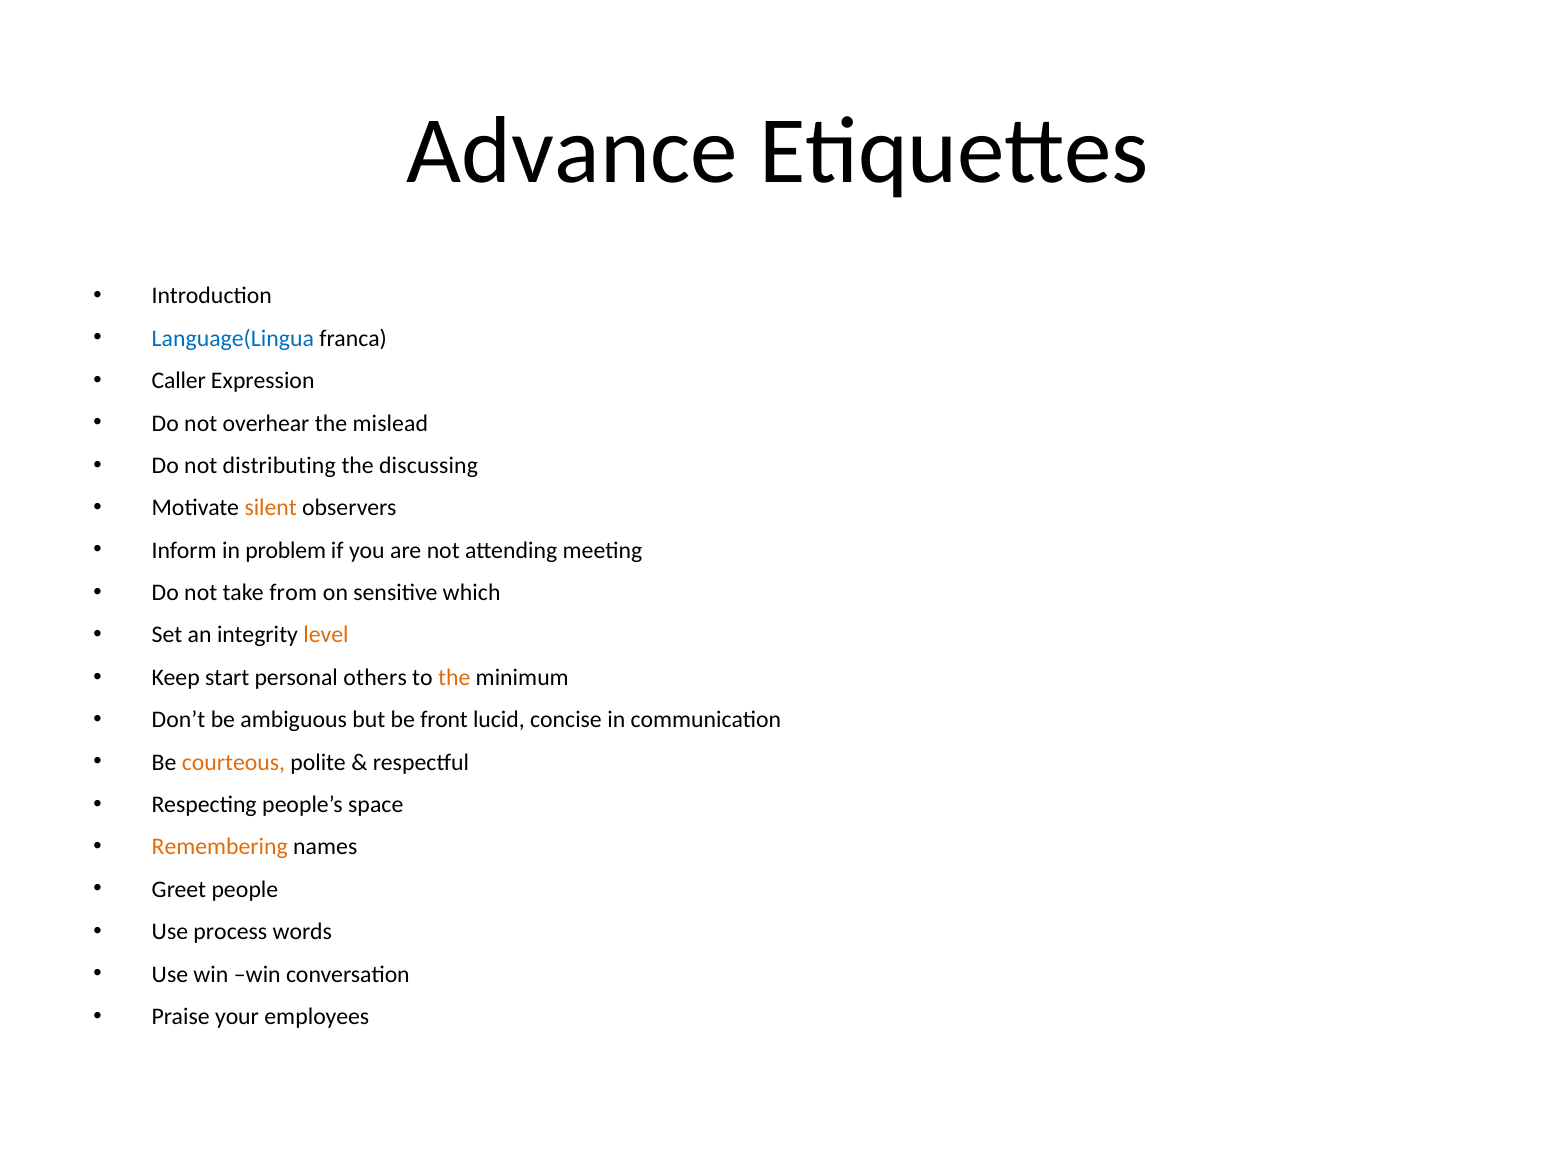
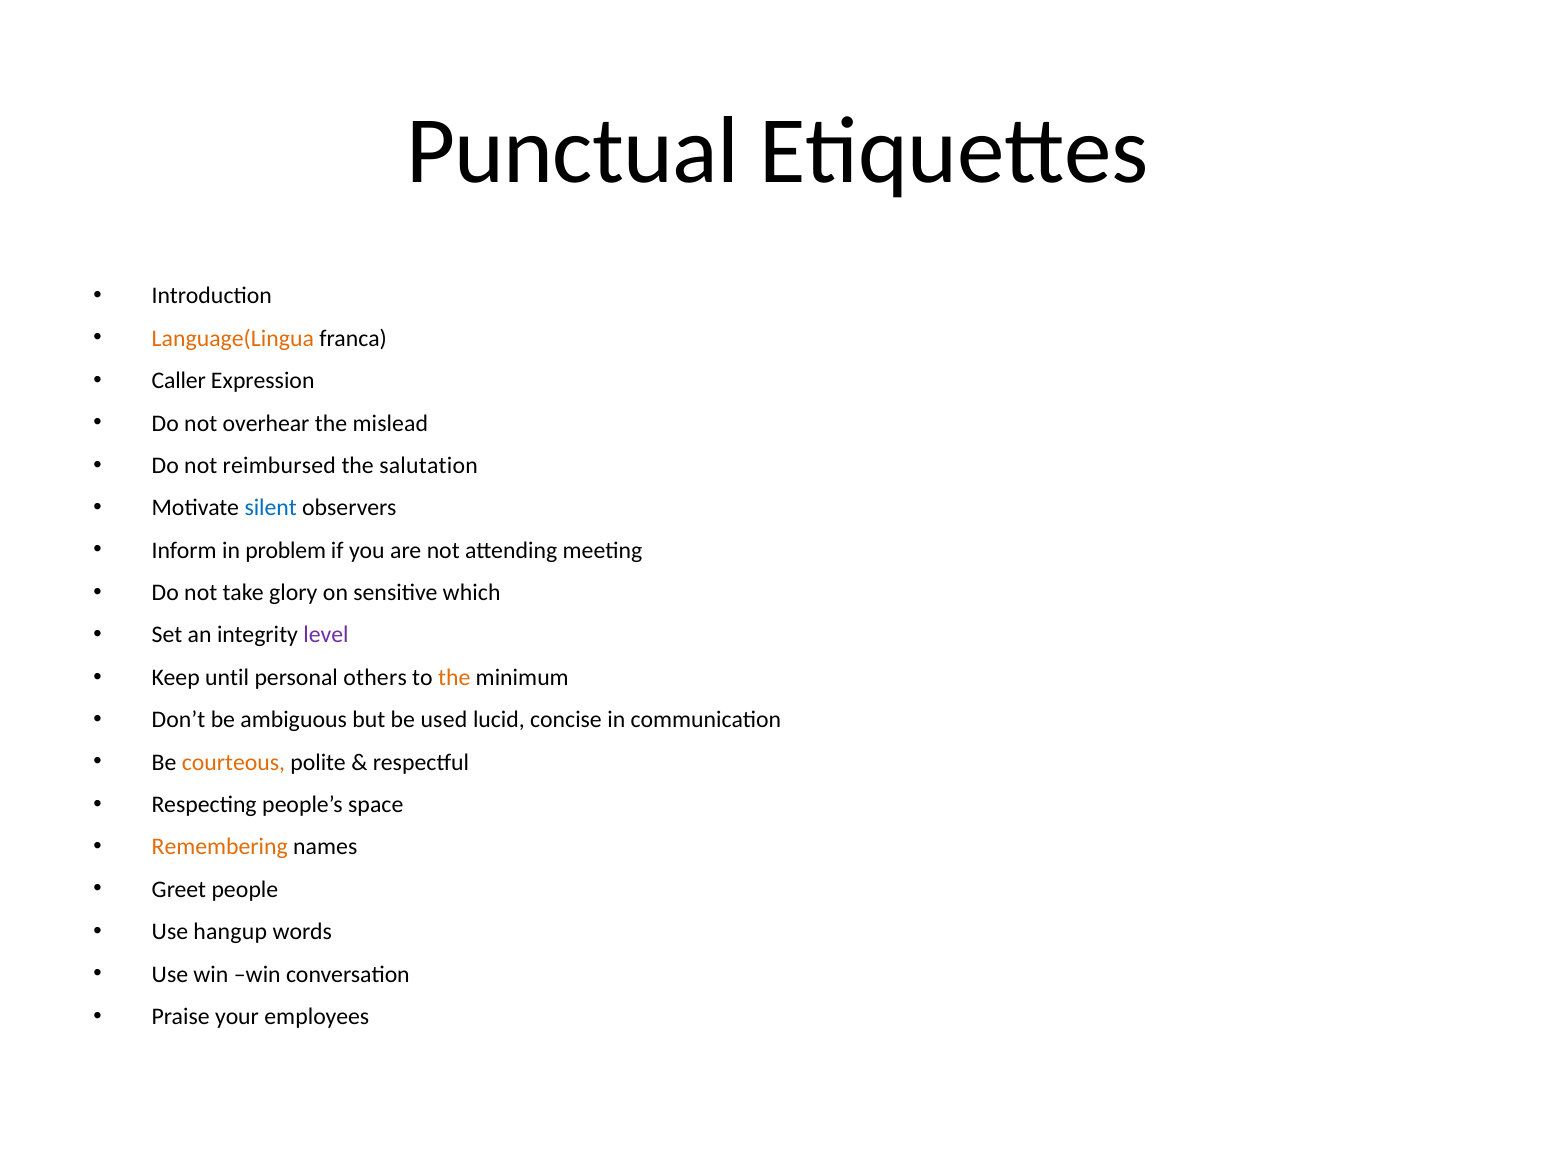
Advance: Advance -> Punctual
Language(Lingua colour: blue -> orange
distributing: distributing -> reimbursed
discussing: discussing -> salutation
silent colour: orange -> blue
from: from -> glory
level colour: orange -> purple
start: start -> until
front: front -> used
process: process -> hangup
